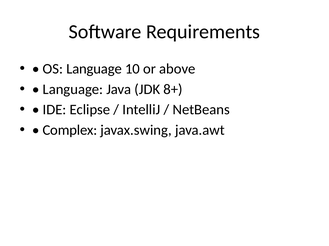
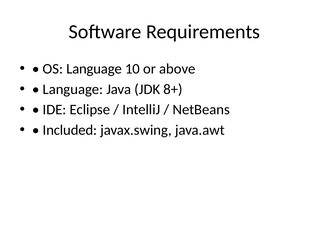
Complex: Complex -> Included
